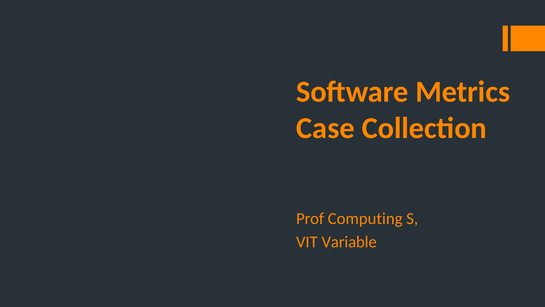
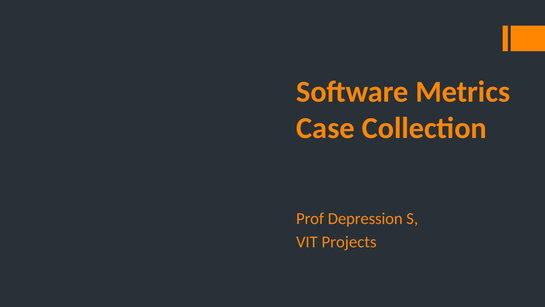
Computing: Computing -> Depression
Variable: Variable -> Projects
